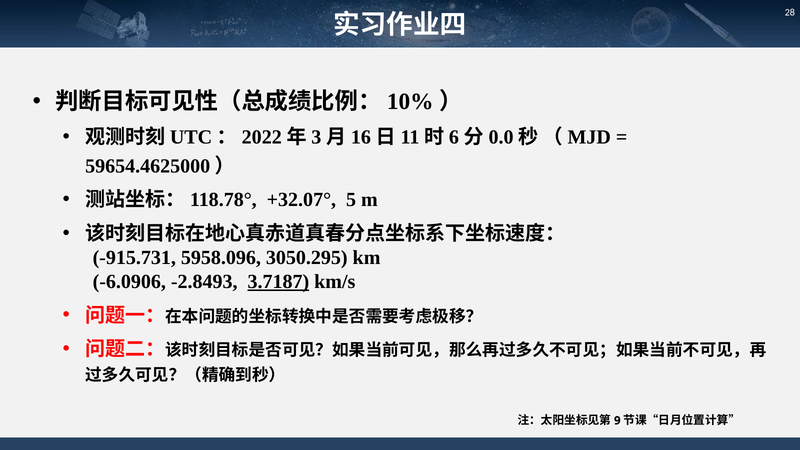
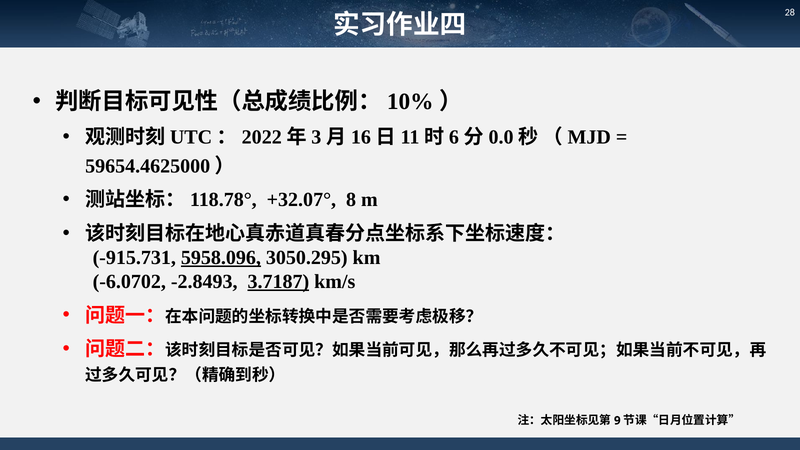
5: 5 -> 8
5958.096 underline: none -> present
-6.0906: -6.0906 -> -6.0702
